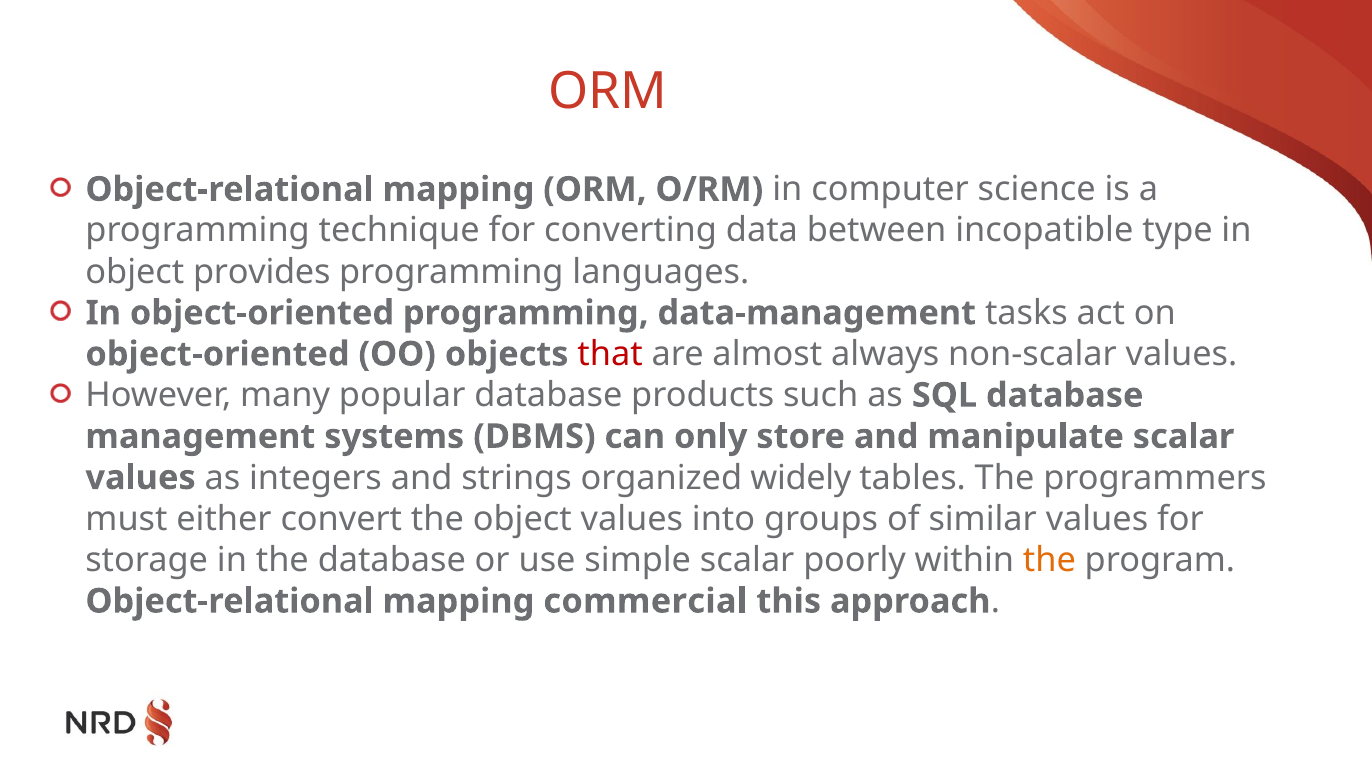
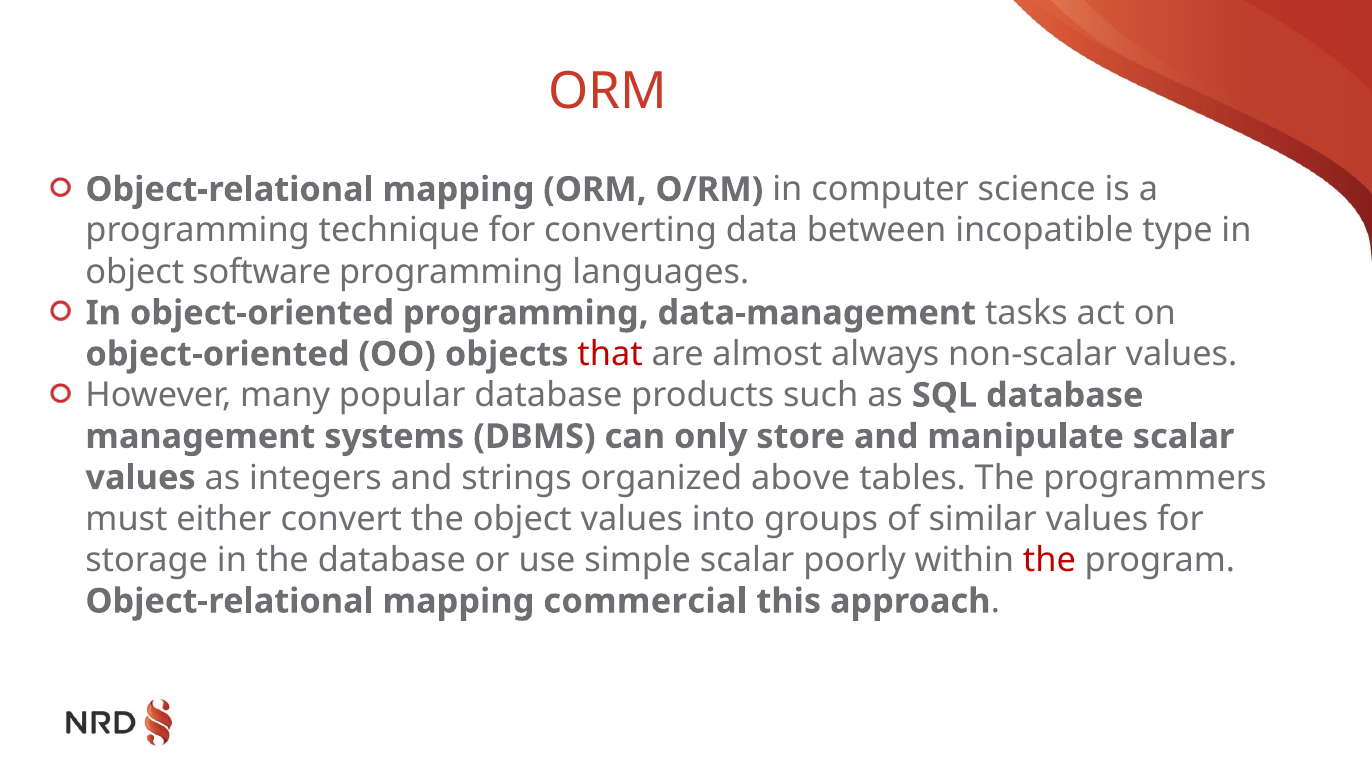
provides: provides -> software
widely: widely -> above
the at (1049, 560) colour: orange -> red
